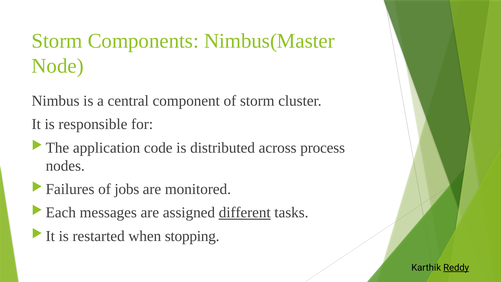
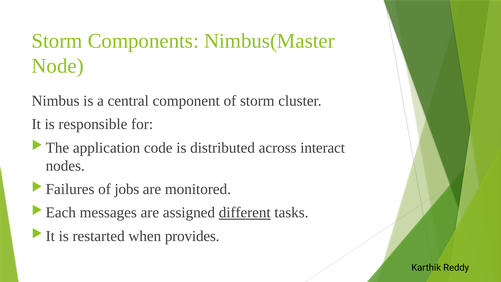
process: process -> interact
stopping: stopping -> provides
Reddy underline: present -> none
